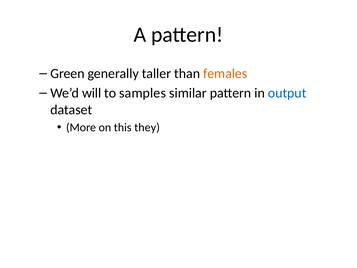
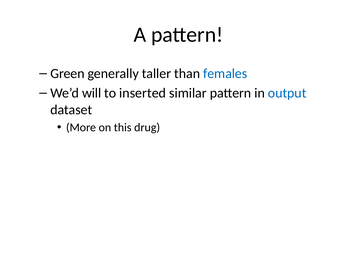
females colour: orange -> blue
samples: samples -> inserted
they: they -> drug
